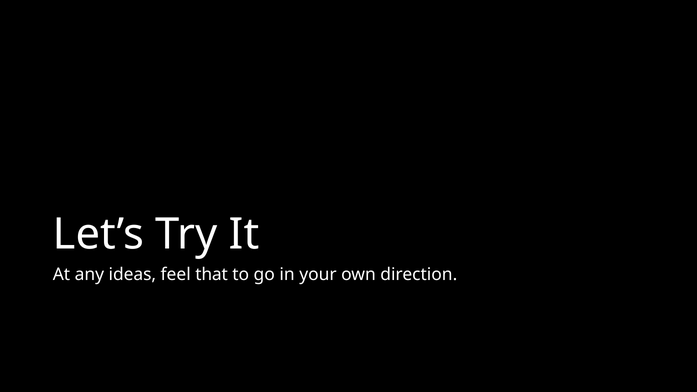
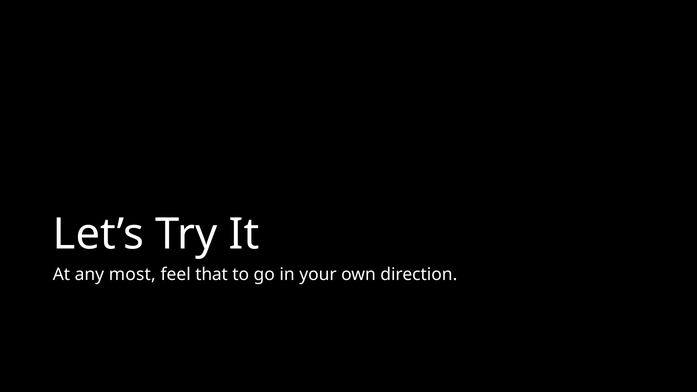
ideas: ideas -> most
